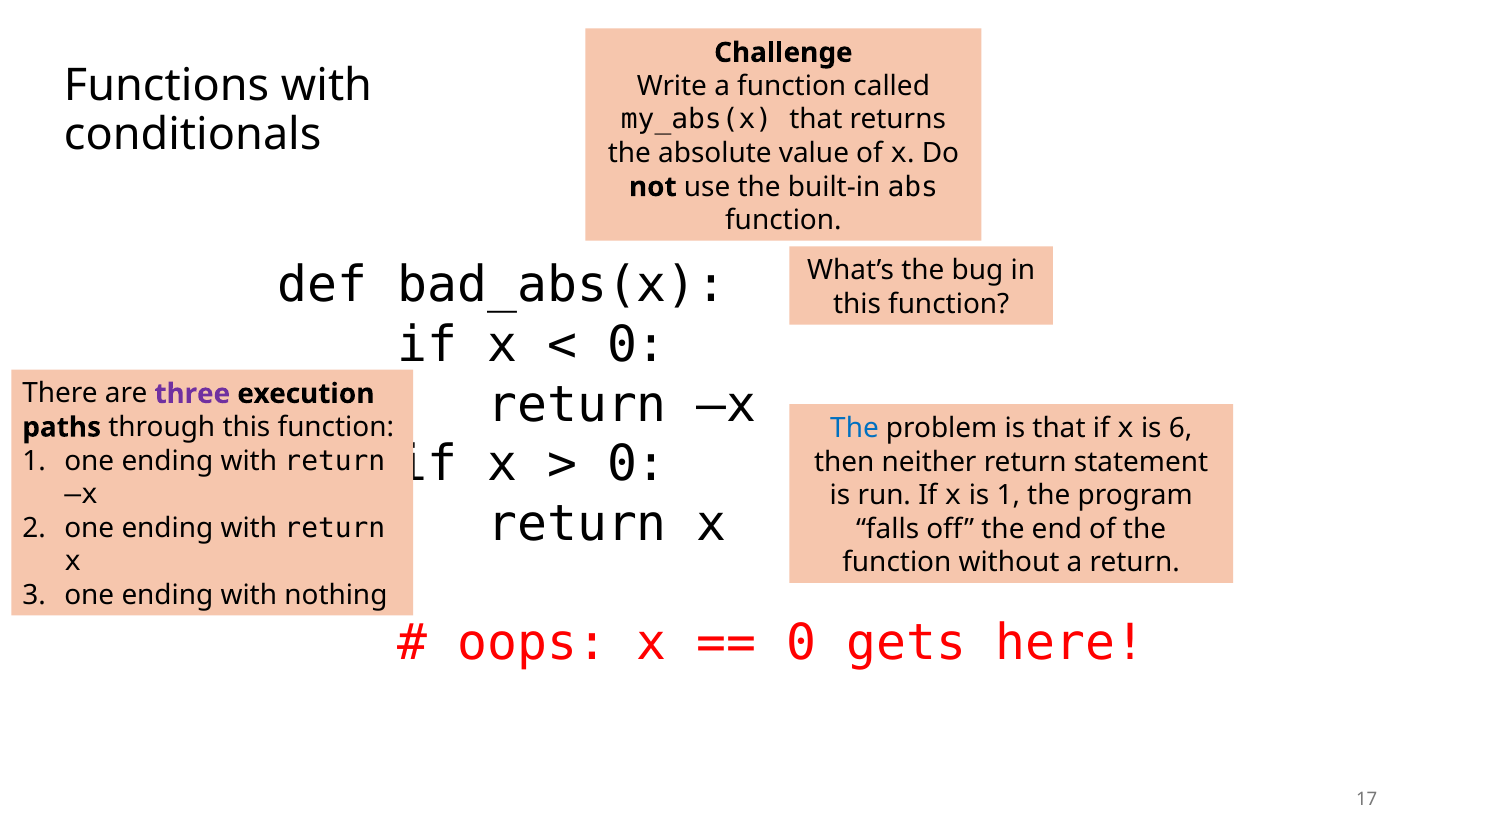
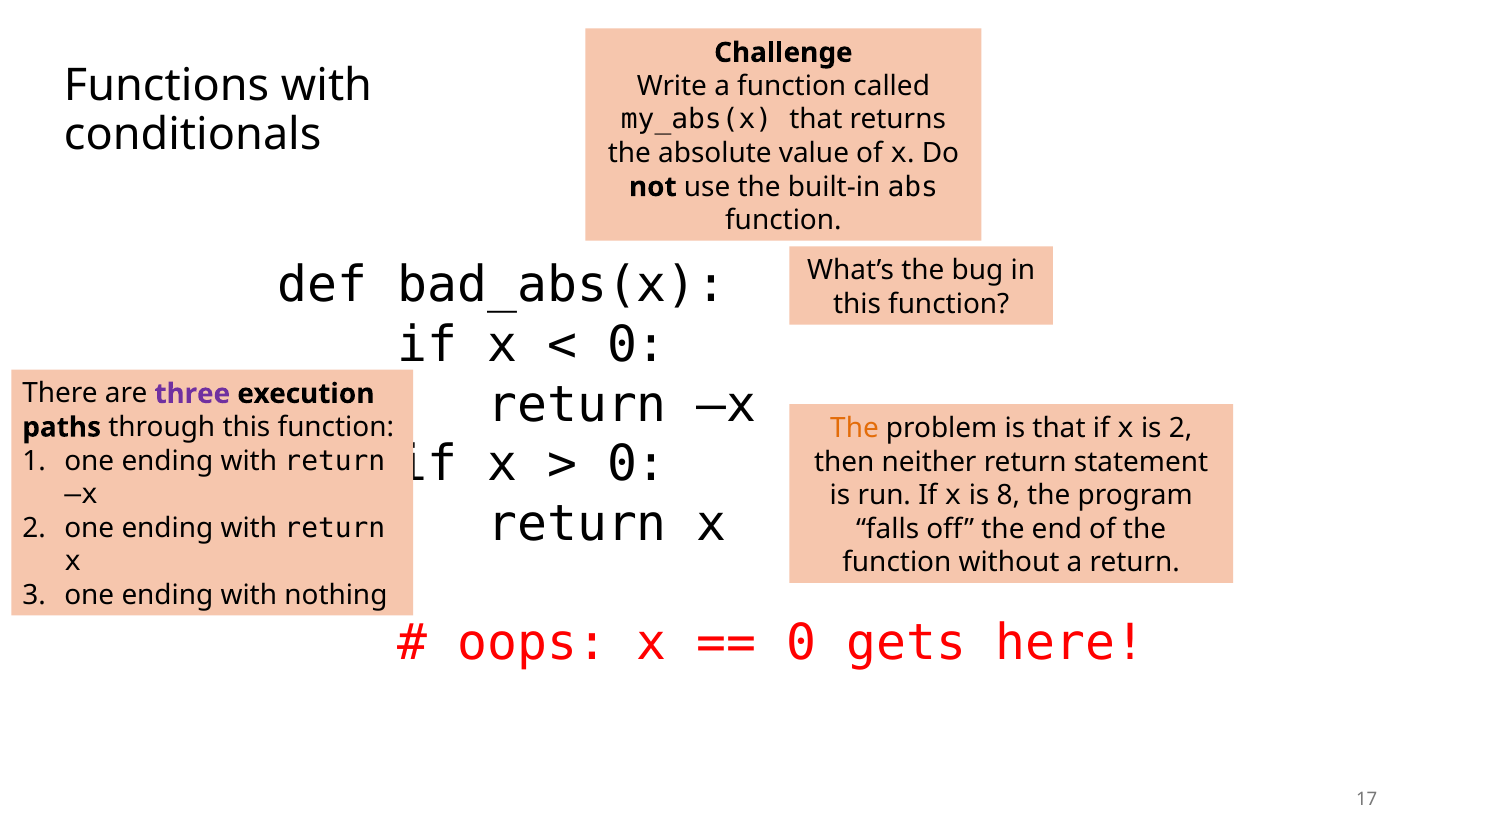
The at (855, 428) colour: blue -> orange
is 6: 6 -> 2
is 1: 1 -> 8
